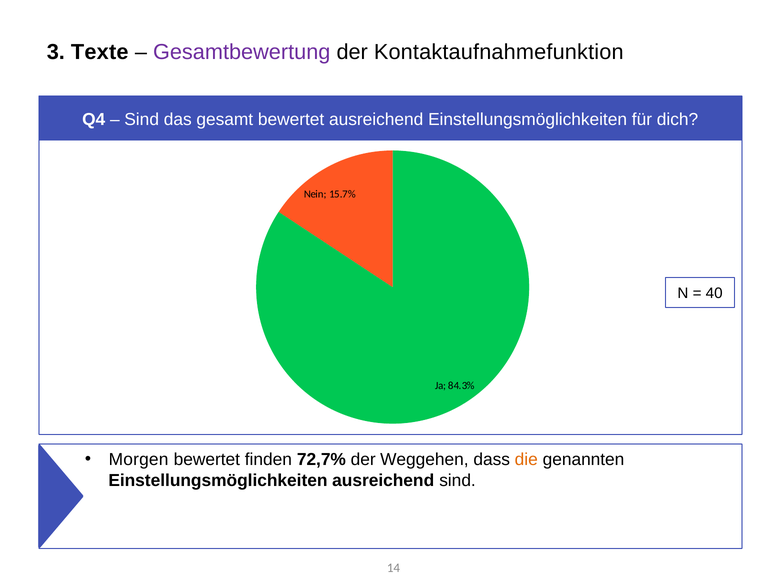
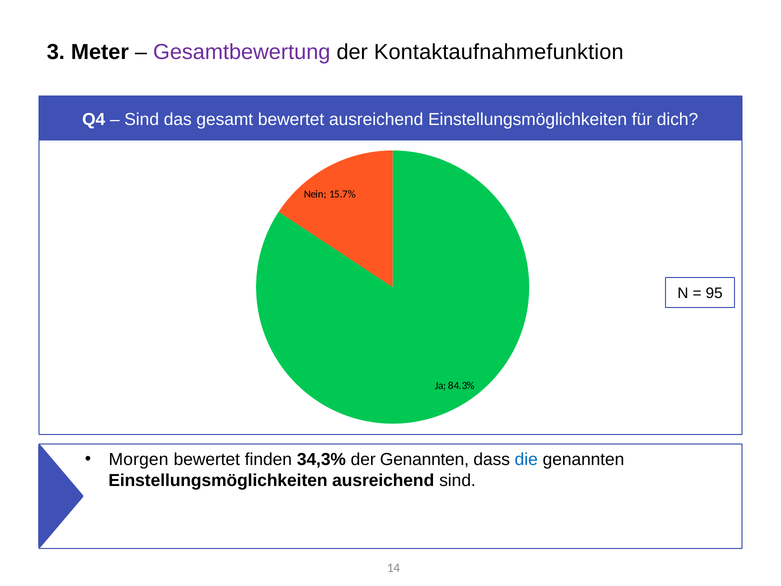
Texte: Texte -> Meter
40: 40 -> 95
72,7%: 72,7% -> 34,3%
der Weggehen: Weggehen -> Genannten
die colour: orange -> blue
